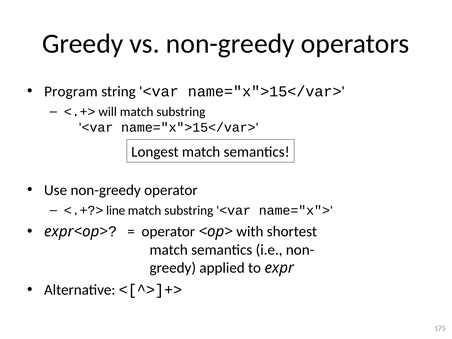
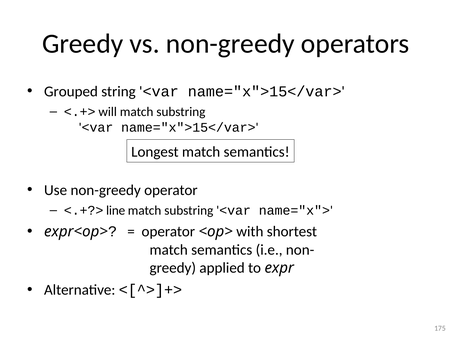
Program: Program -> Grouped
